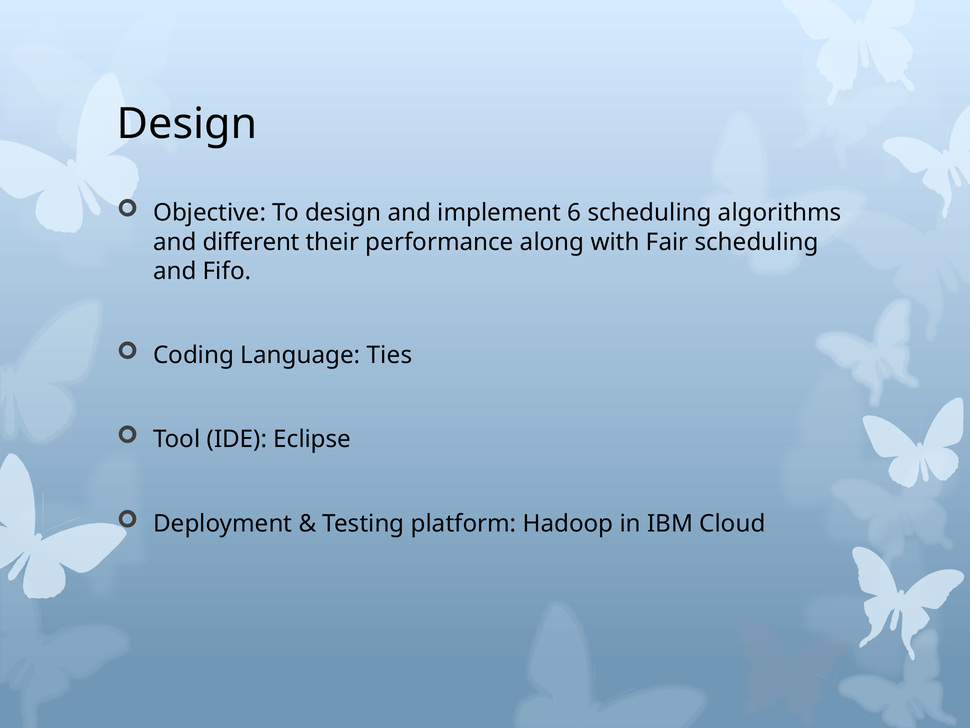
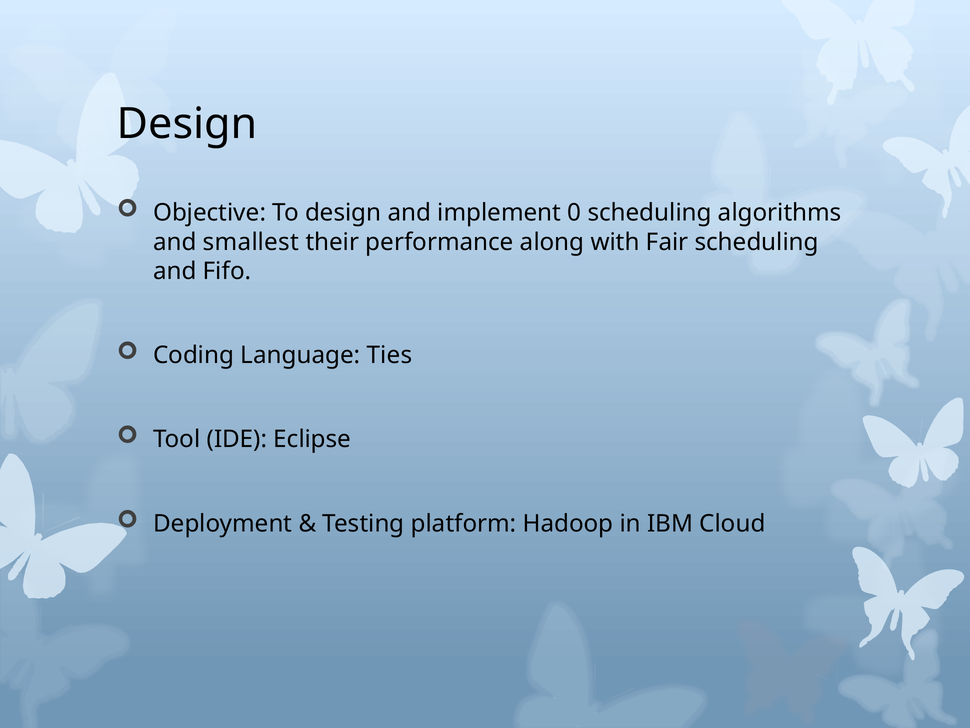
6: 6 -> 0
different: different -> smallest
